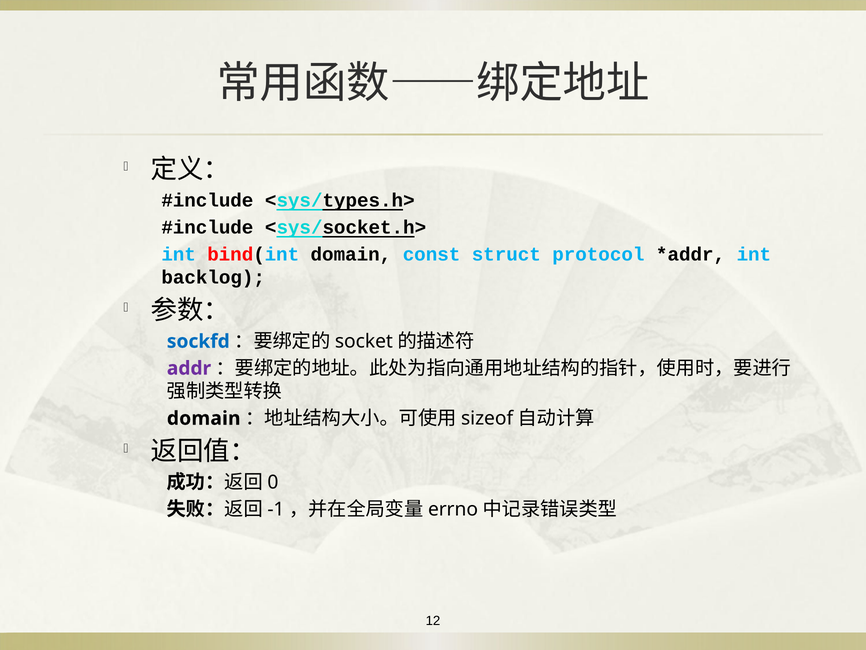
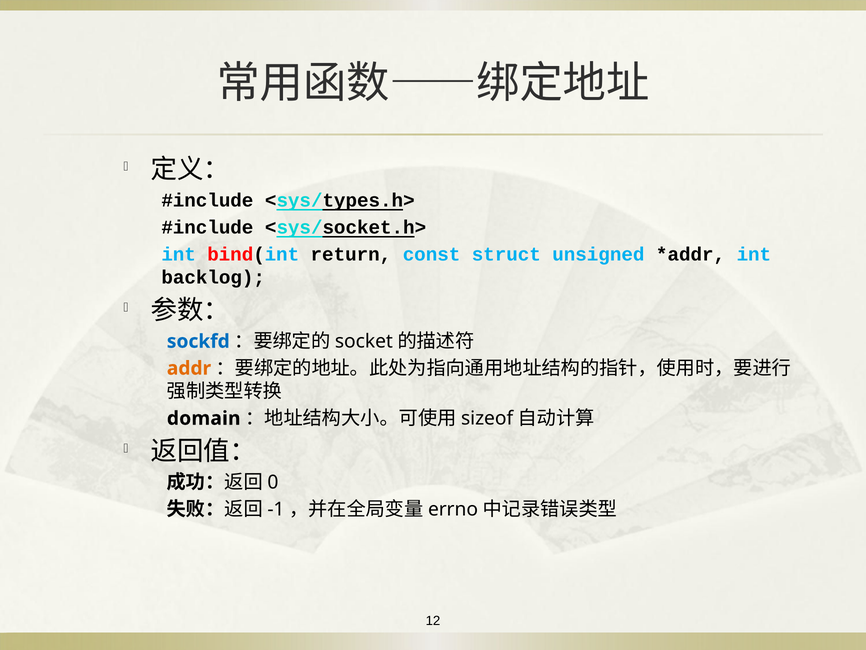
bind(int domain: domain -> return
protocol: protocol -> unsigned
addr colour: purple -> orange
